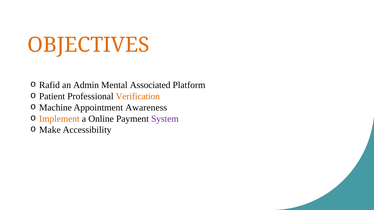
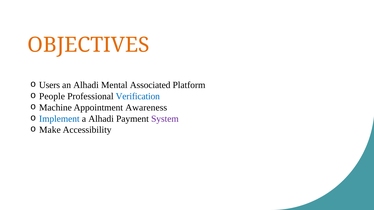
Rafid: Rafid -> Users
an Admin: Admin -> Alhadi
Patient: Patient -> People
Verification colour: orange -> blue
Implement colour: orange -> blue
a Online: Online -> Alhadi
